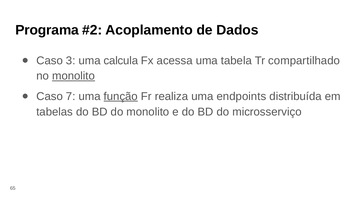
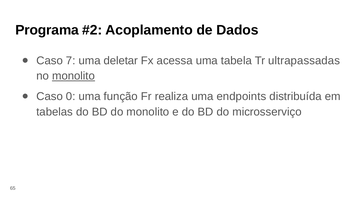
3: 3 -> 7
calcula: calcula -> deletar
compartilhado: compartilhado -> ultrapassadas
7: 7 -> 0
função underline: present -> none
